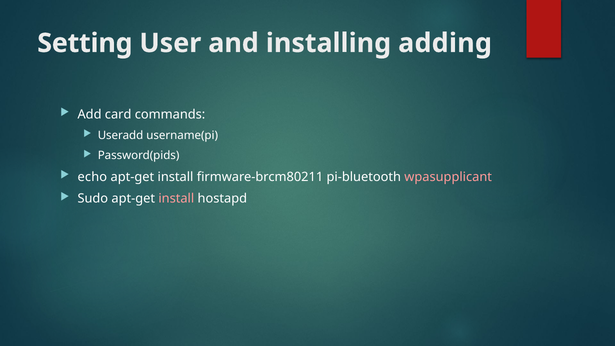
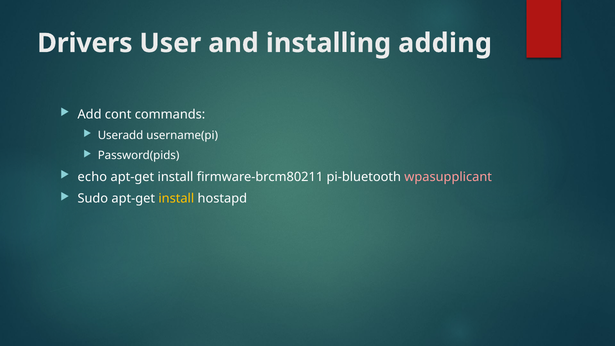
Setting: Setting -> Drivers
card: card -> cont
install at (176, 199) colour: pink -> yellow
